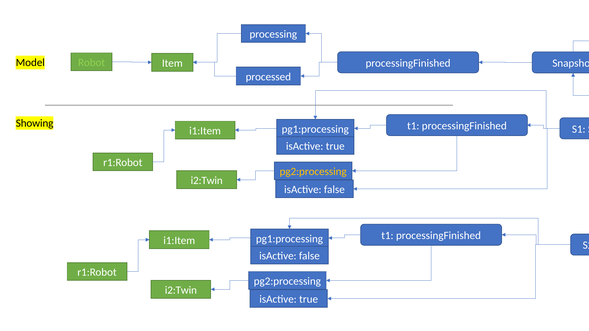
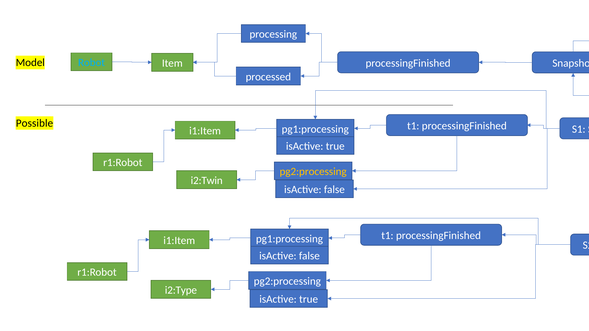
Robot colour: light green -> light blue
Showing: Showing -> Possible
i2:Twin at (181, 290): i2:Twin -> i2:Type
